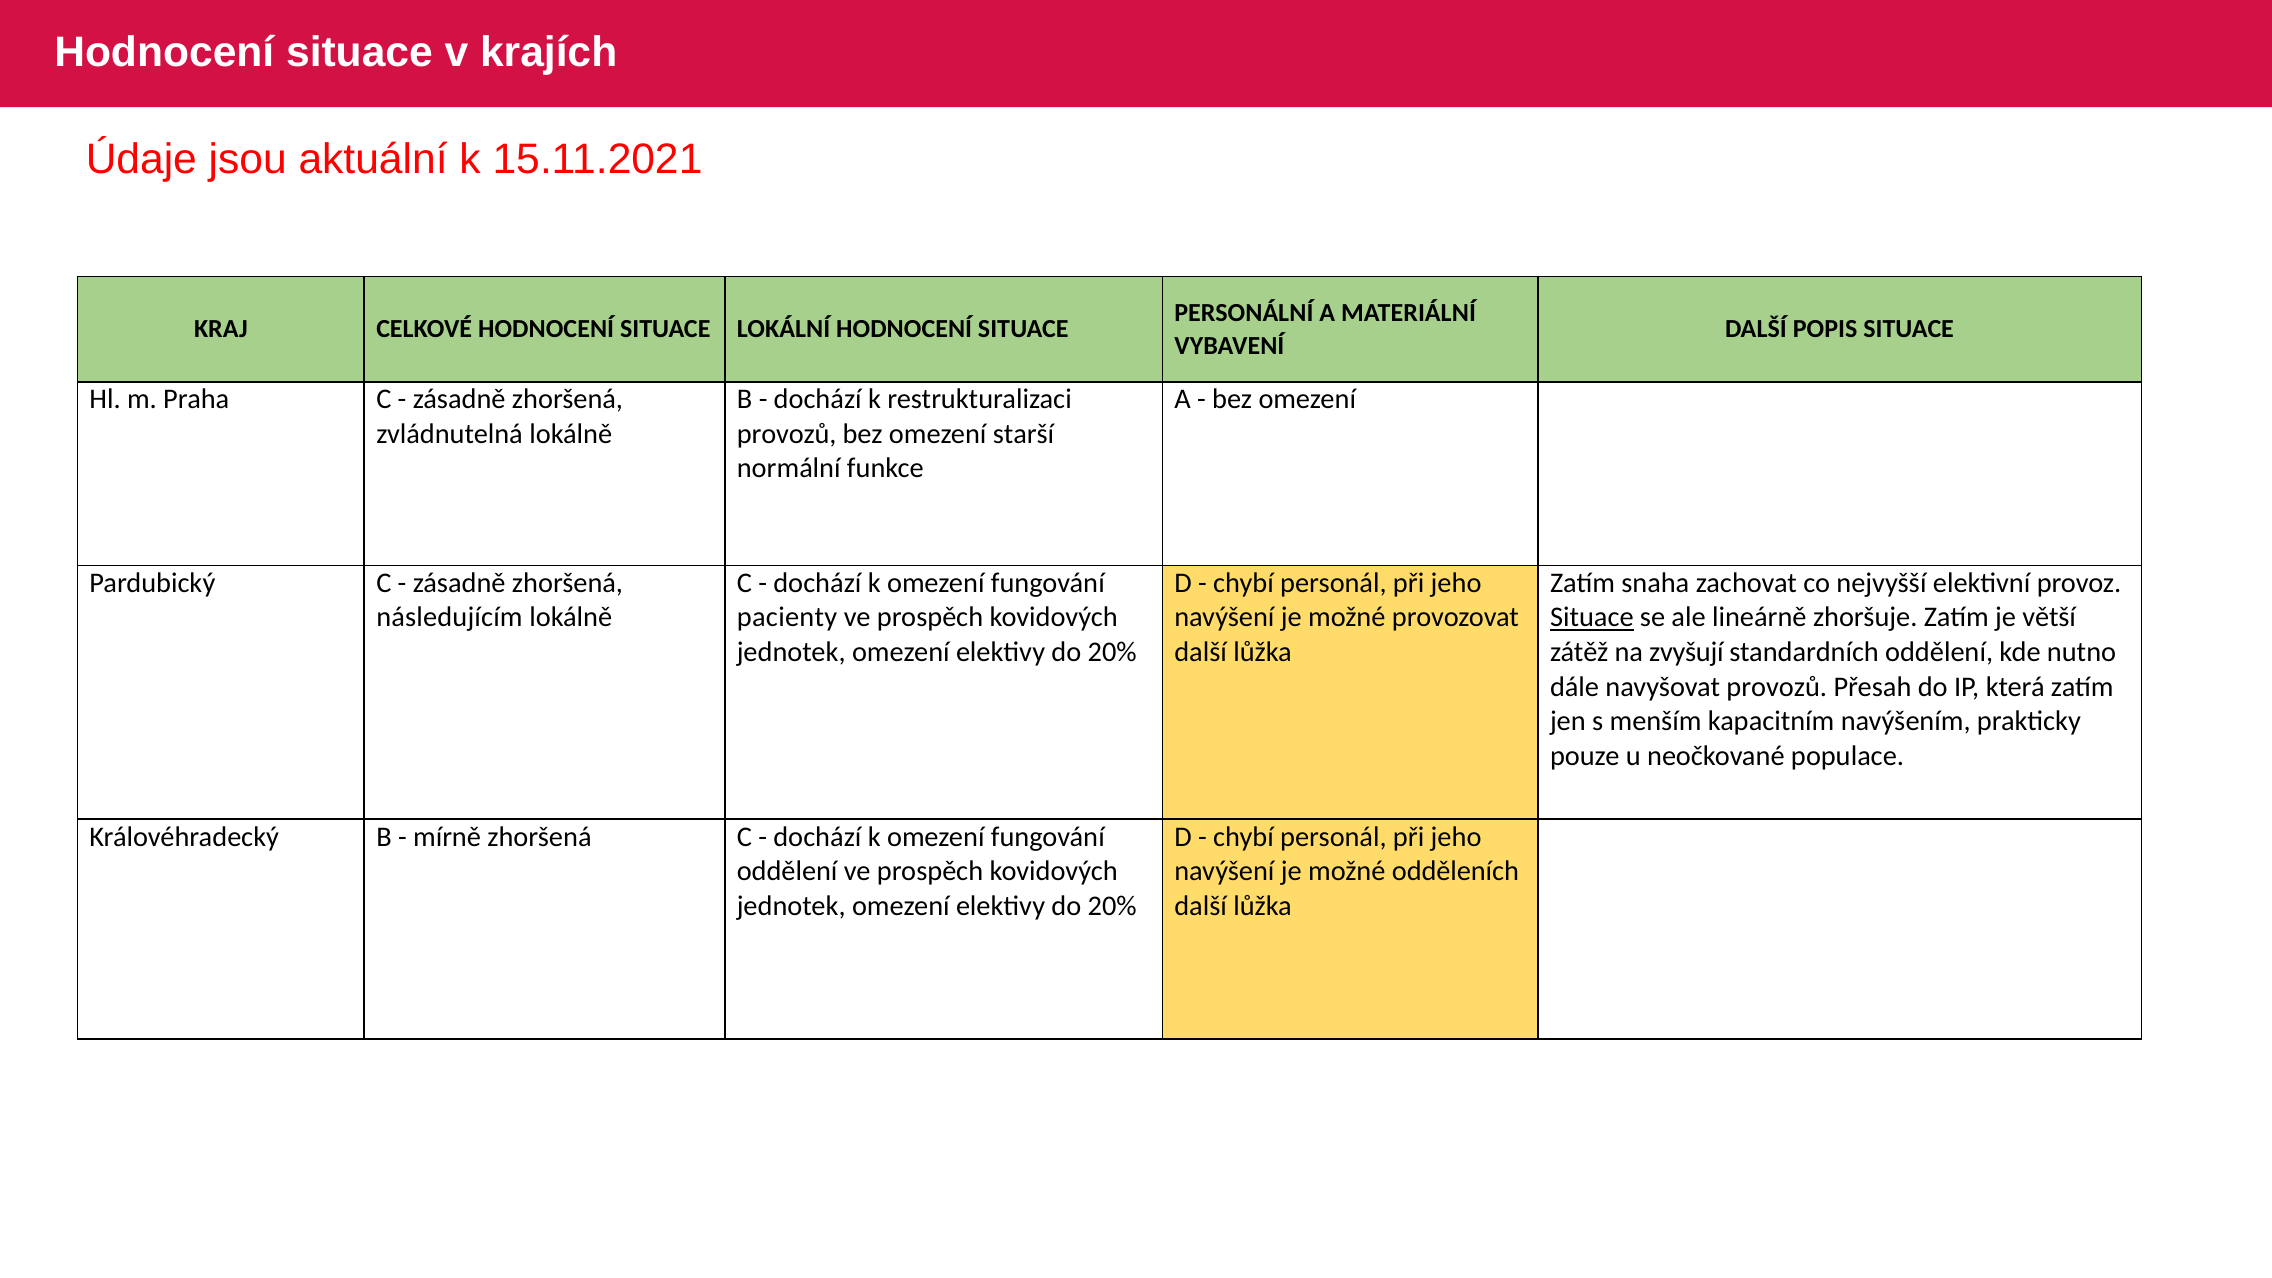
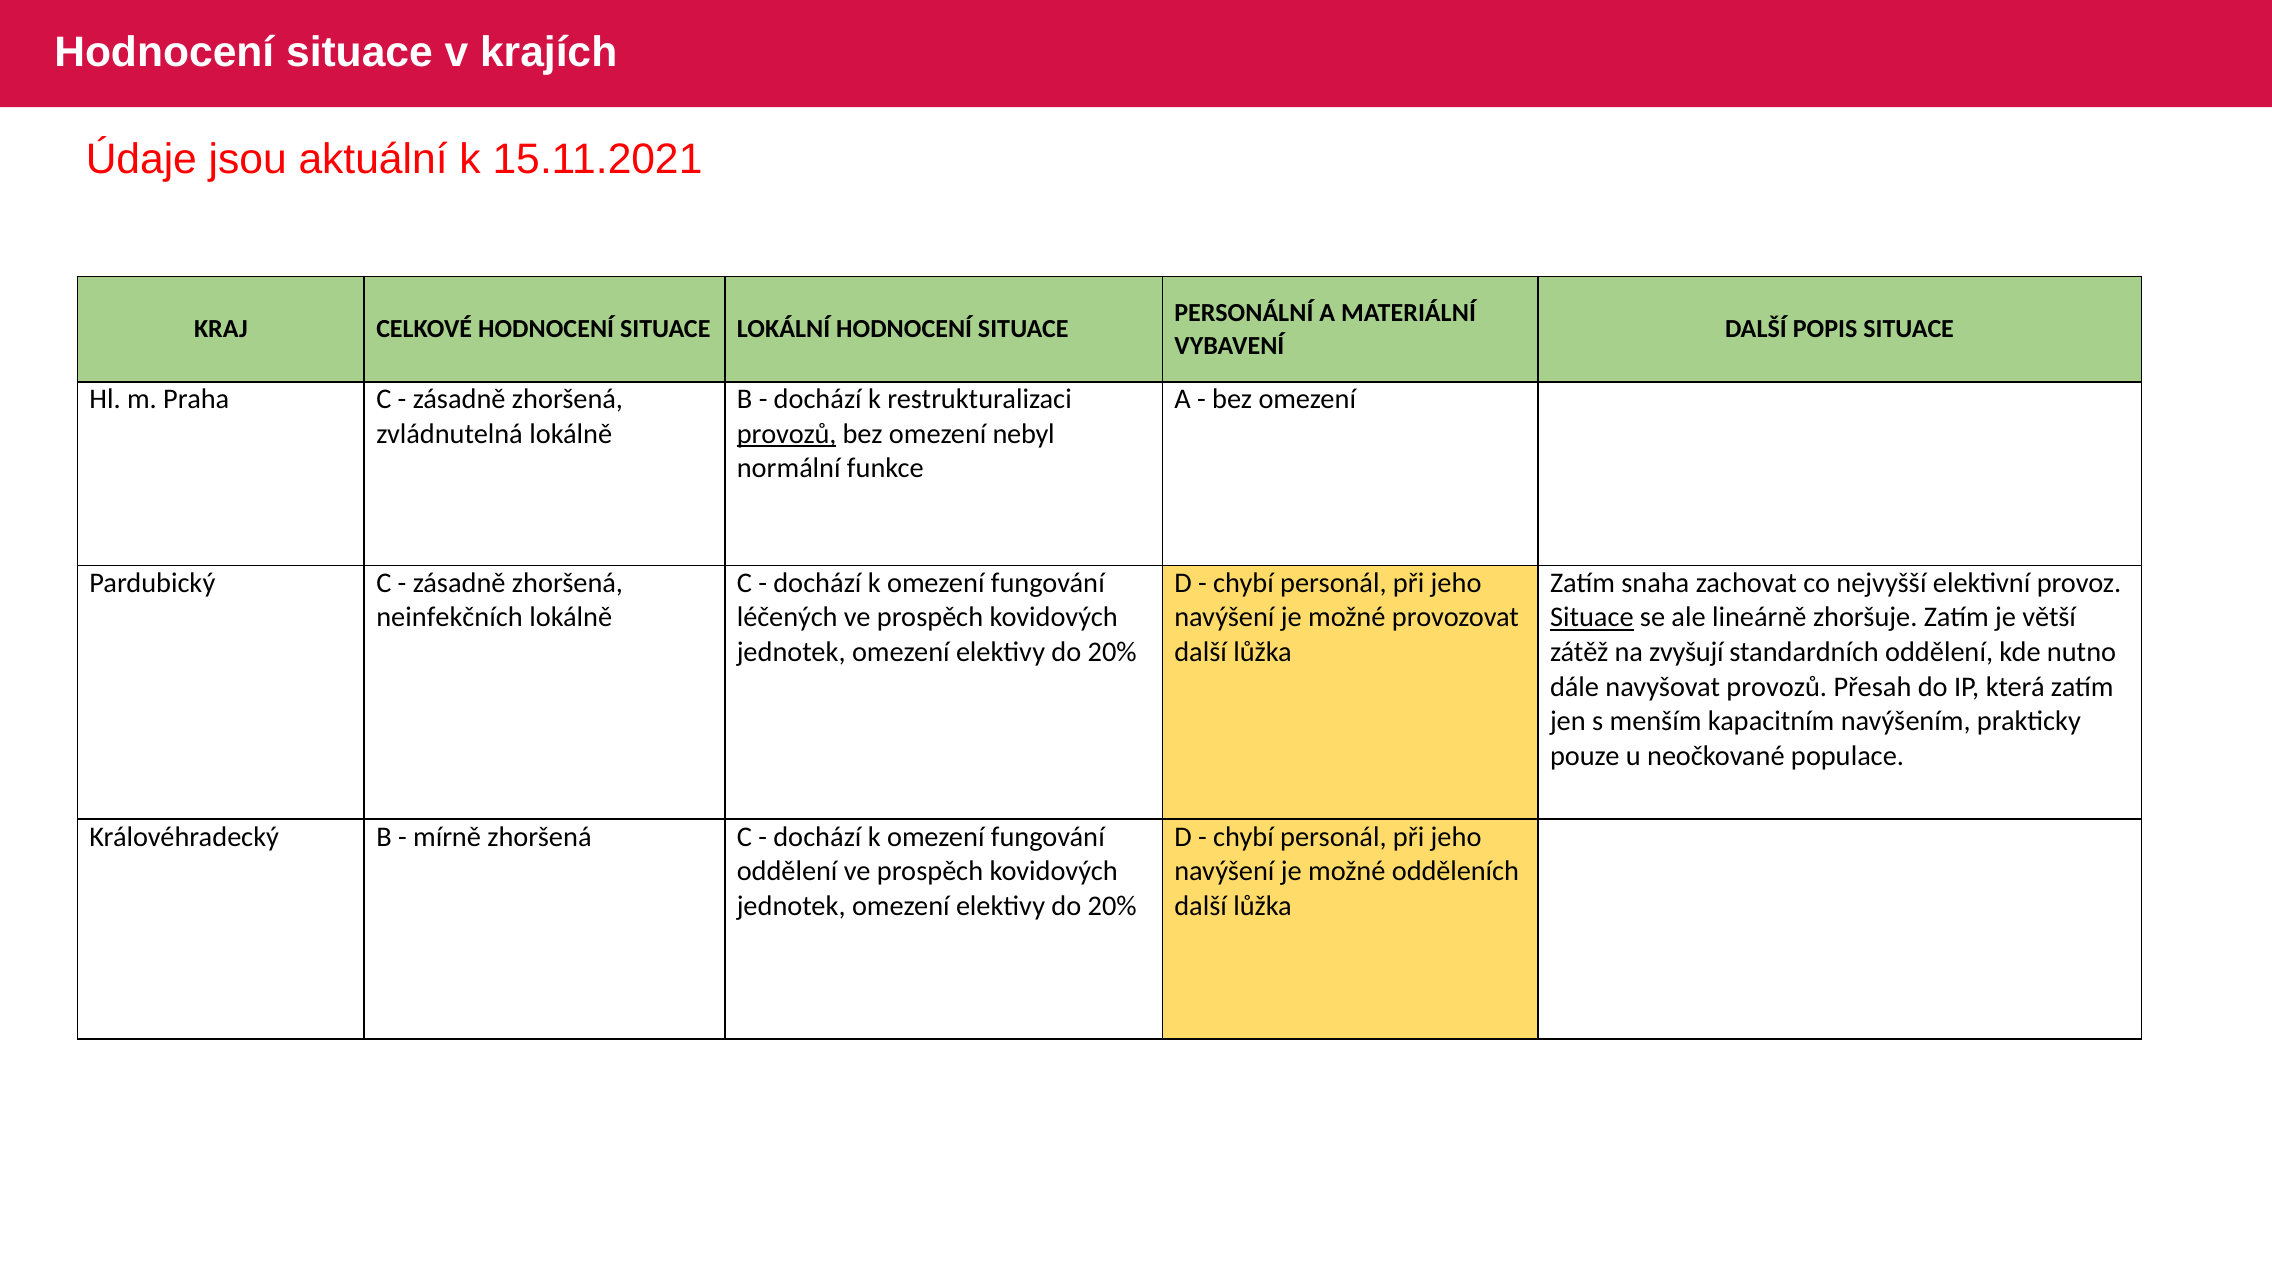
provozů at (787, 434) underline: none -> present
starší: starší -> nebyl
následujícím: následujícím -> neinfekčních
pacienty: pacienty -> léčených
